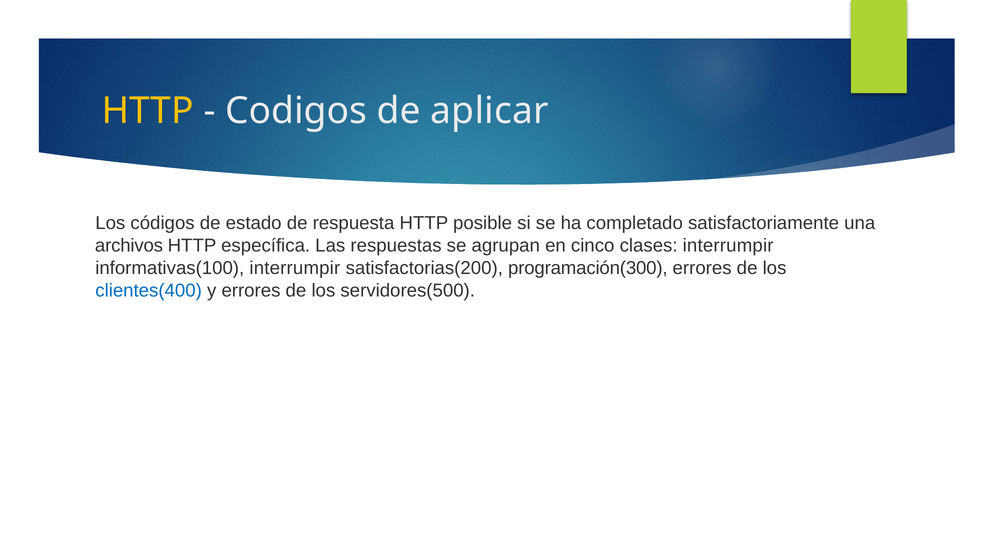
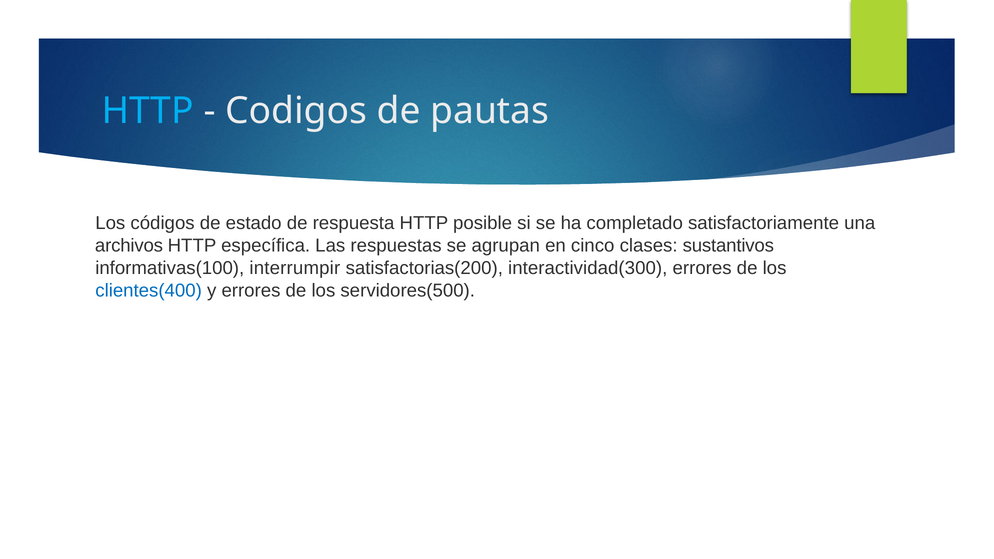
HTTP at (148, 111) colour: yellow -> light blue
aplicar: aplicar -> pautas
clases interrumpir: interrumpir -> sustantivos
programación(300: programación(300 -> interactividad(300
